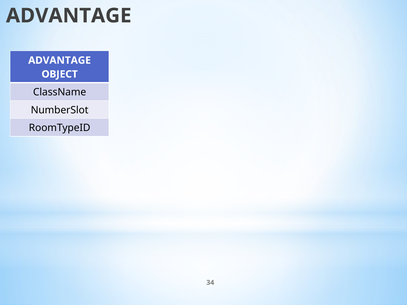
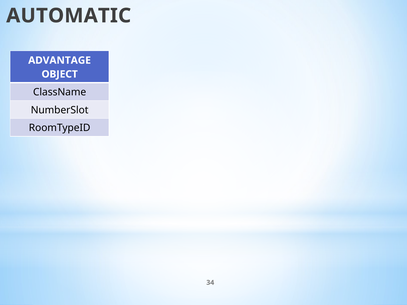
ADVANTAGE at (69, 16): ADVANTAGE -> AUTOMATIC
